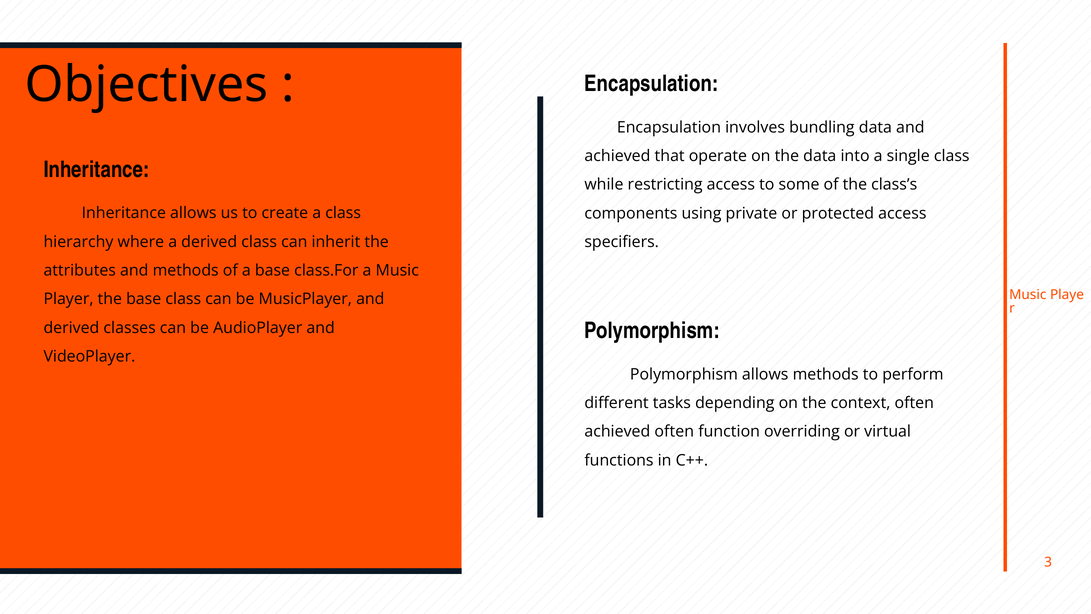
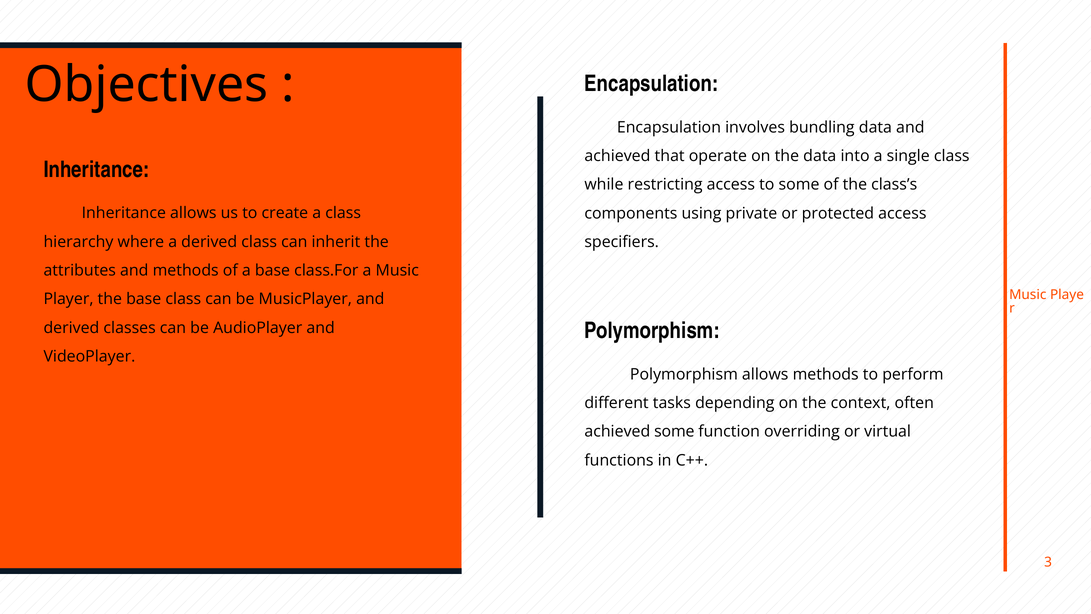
achieved often: often -> some
